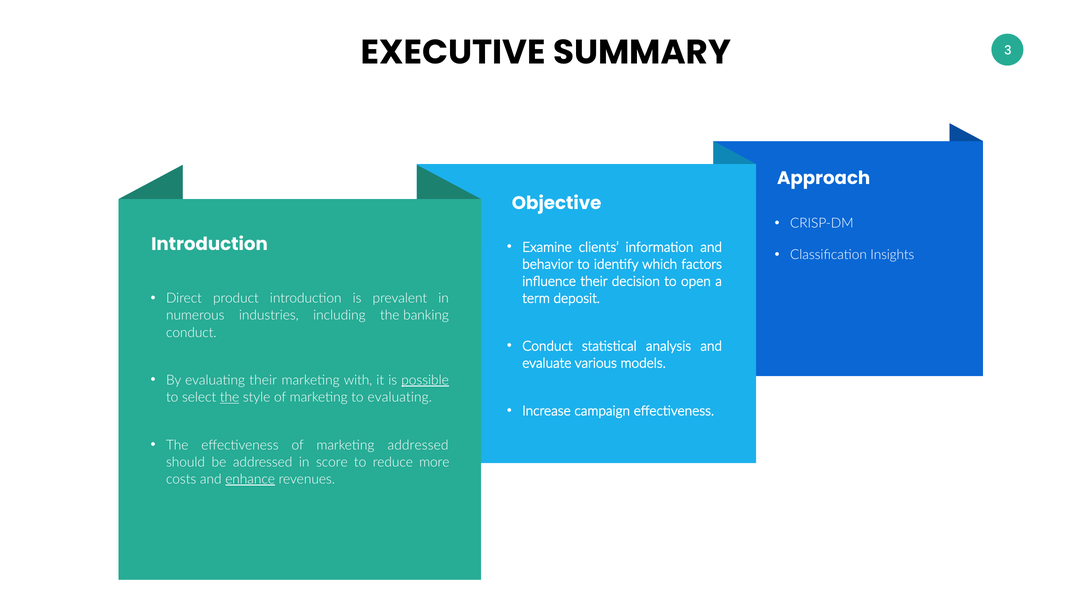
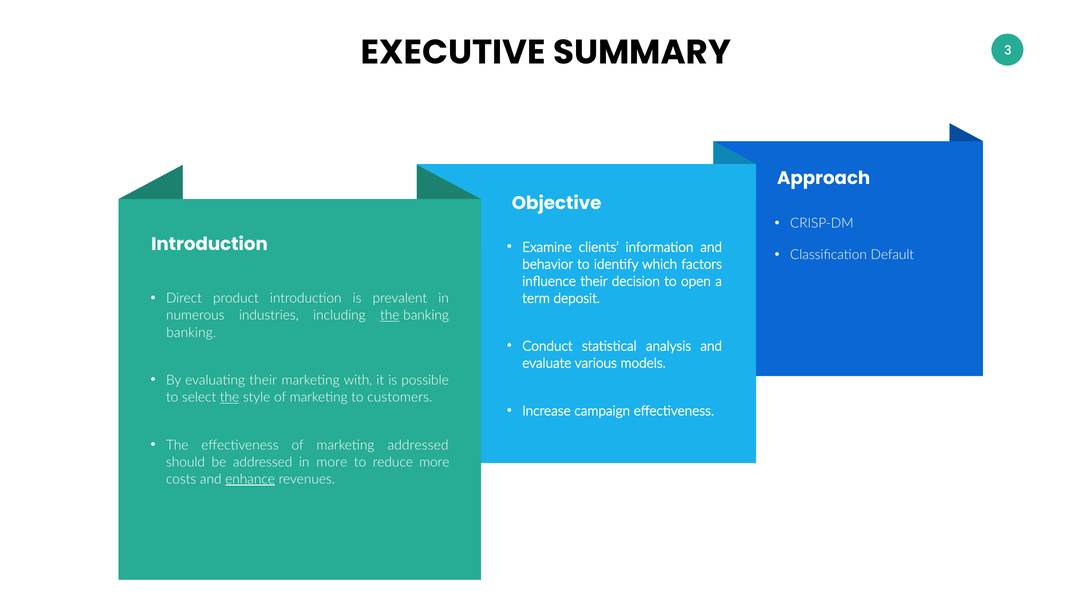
Insights: Insights -> Default
the at (390, 316) underline: none -> present
conduct at (191, 333): conduct -> banking
possible underline: present -> none
to evaluating: evaluating -> customers
in score: score -> more
